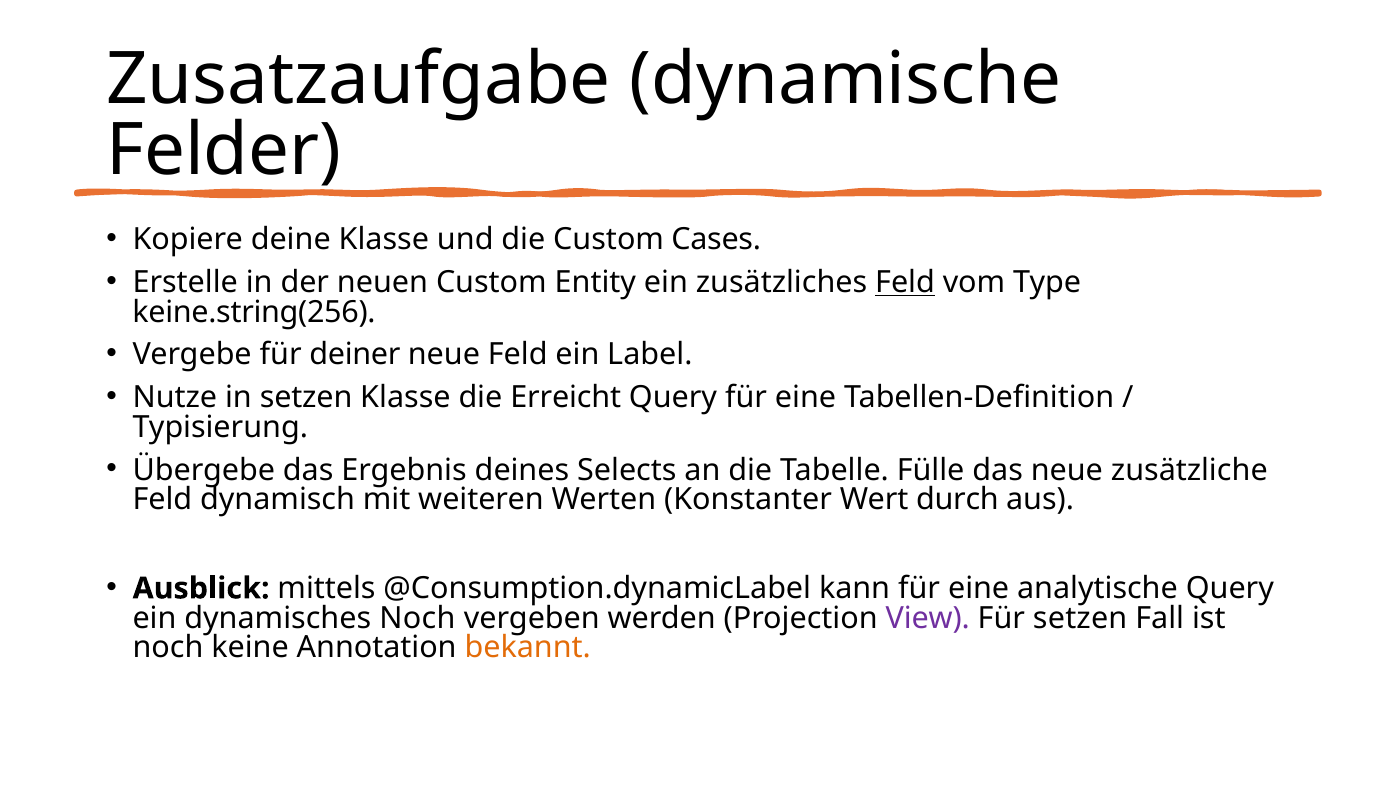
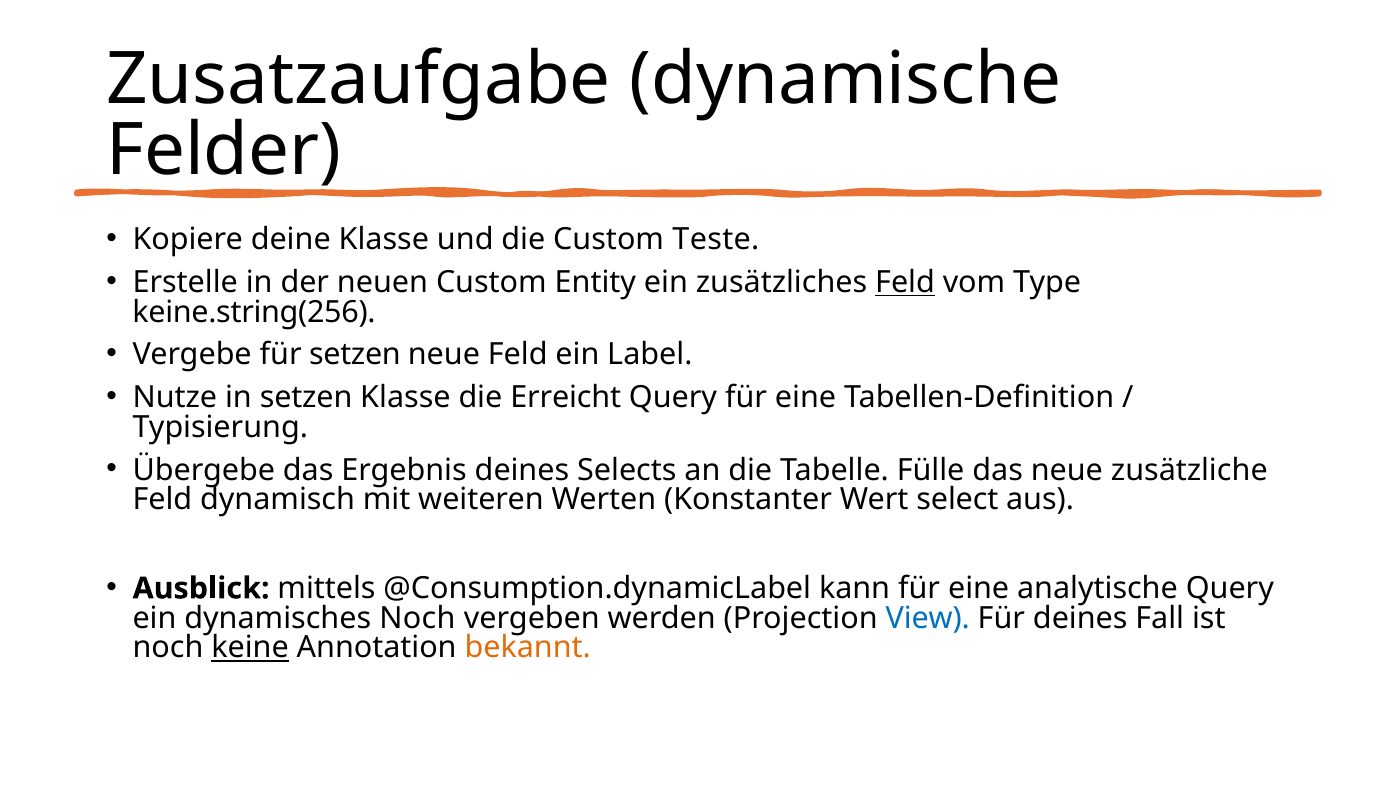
Cases: Cases -> Teste
für deiner: deiner -> setzen
durch: durch -> select
View colour: purple -> blue
Für setzen: setzen -> deines
keine underline: none -> present
